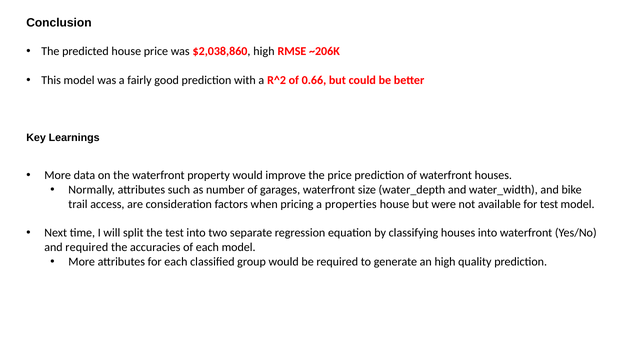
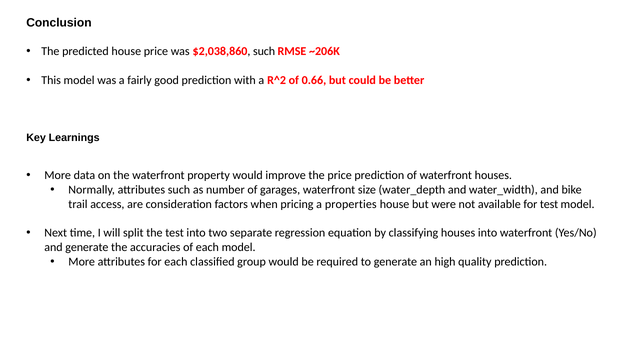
$2,038,860 high: high -> such
and required: required -> generate
